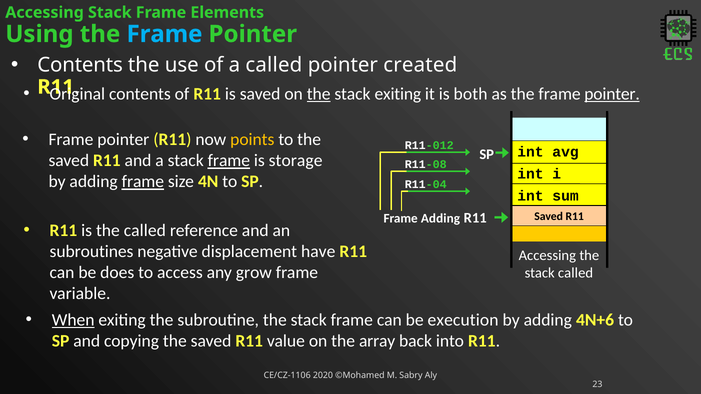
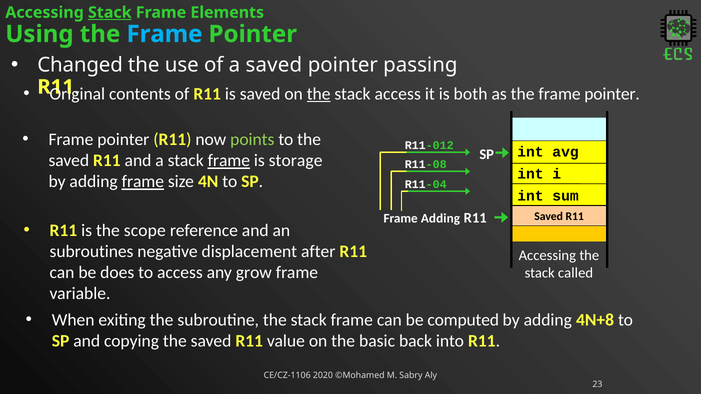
Stack at (110, 12) underline: none -> present
Contents at (80, 65): Contents -> Changed
a called: called -> saved
created: created -> passing
stack exiting: exiting -> access
pointer at (612, 94) underline: present -> none
points colour: yellow -> light green
the called: called -> scope
have: have -> after
When underline: present -> none
execution: execution -> computed
4N+6: 4N+6 -> 4N+8
array: array -> basic
